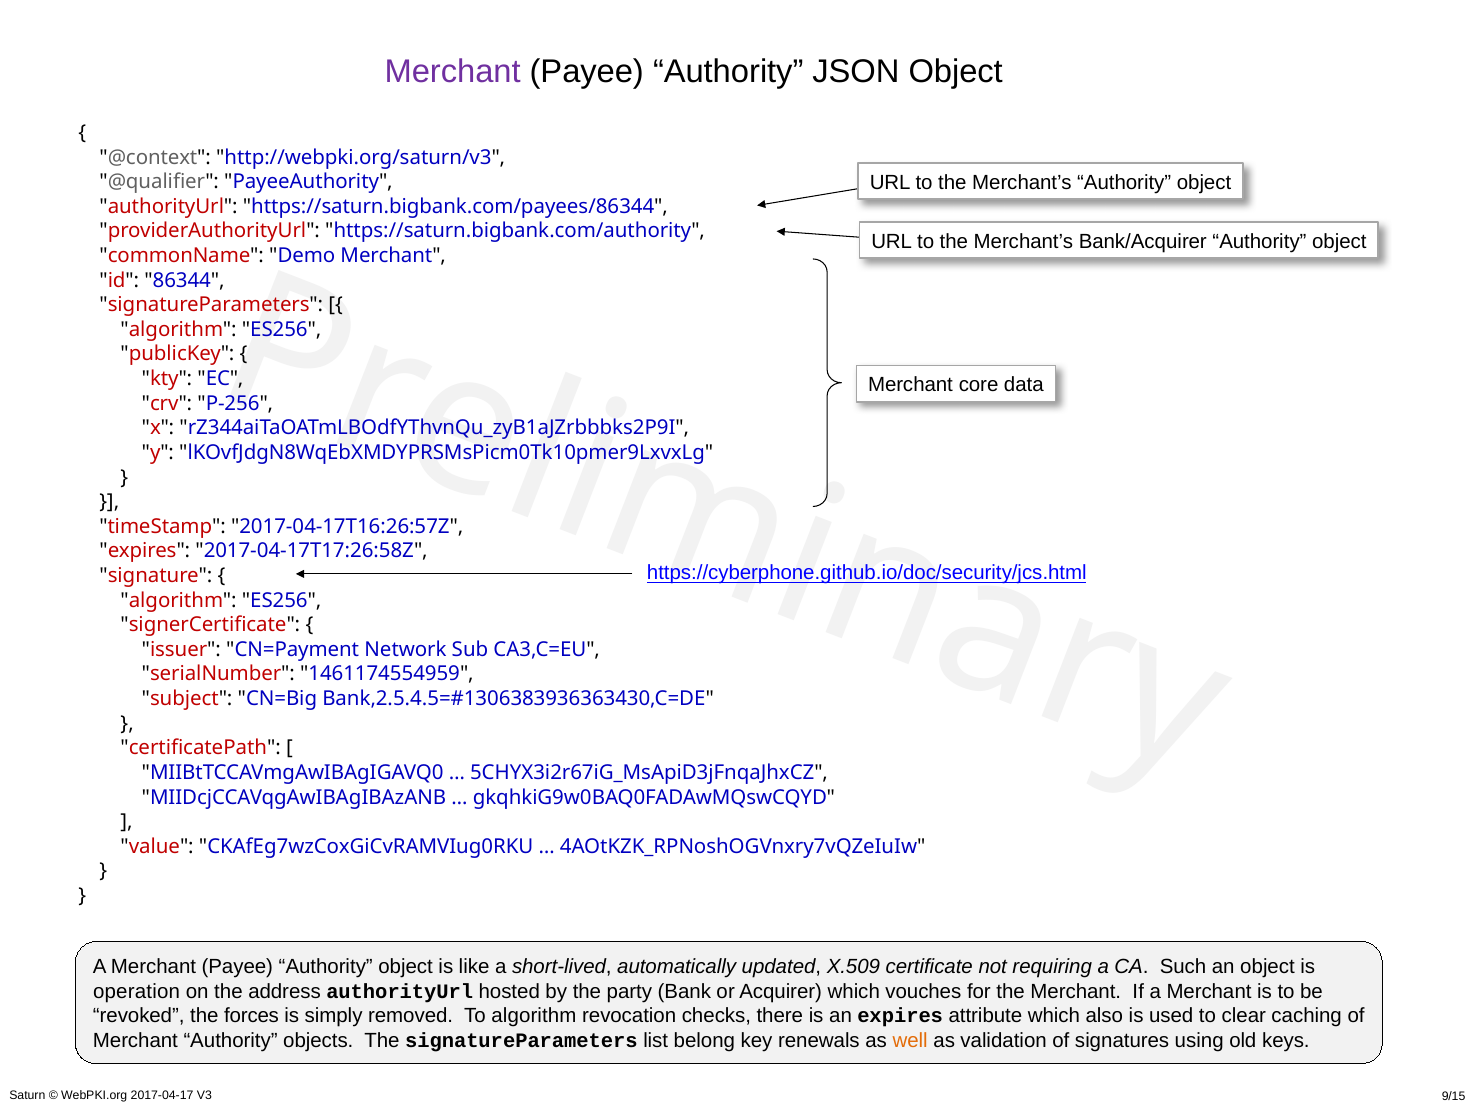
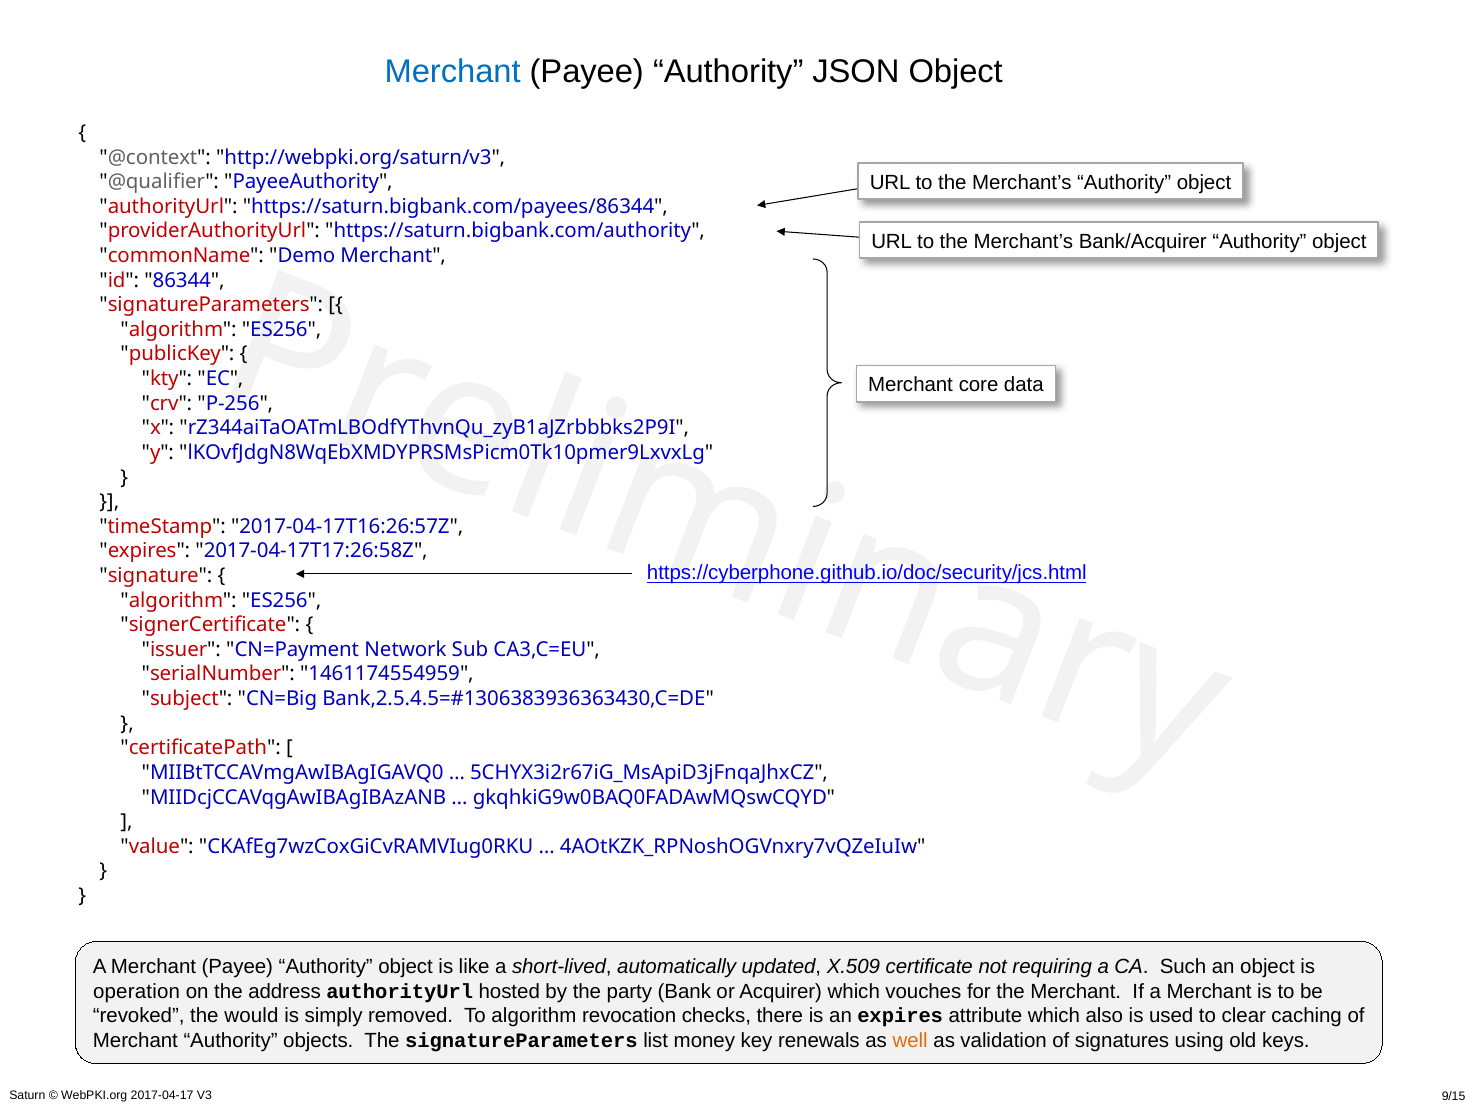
Merchant at (453, 71) colour: purple -> blue
forces: forces -> would
belong: belong -> money
